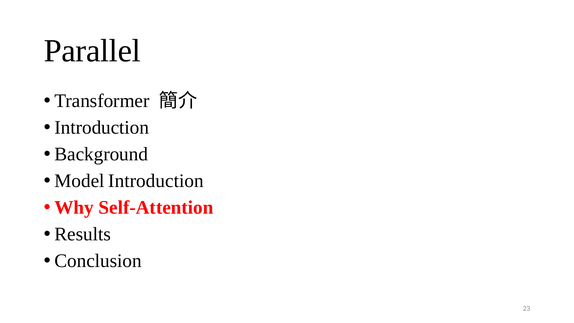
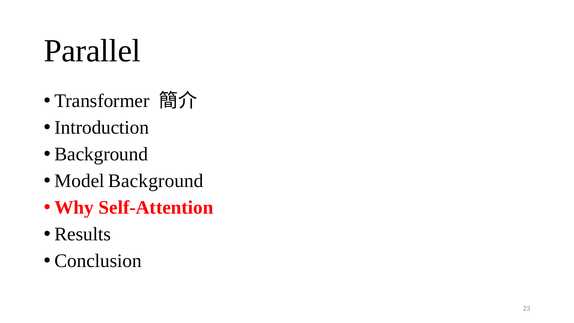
Model Introduction: Introduction -> Background
